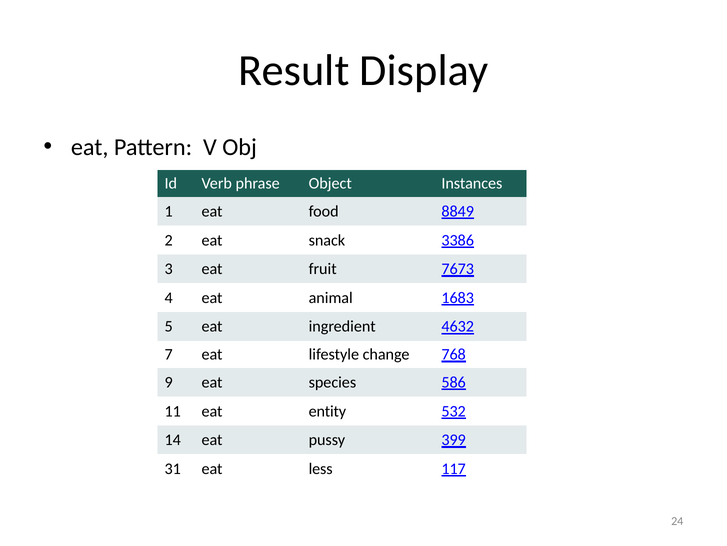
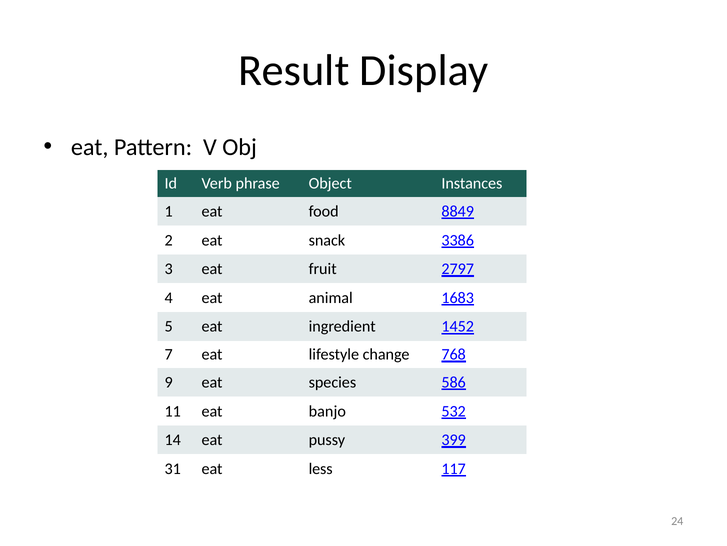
7673: 7673 -> 2797
4632: 4632 -> 1452
entity: entity -> banjo
